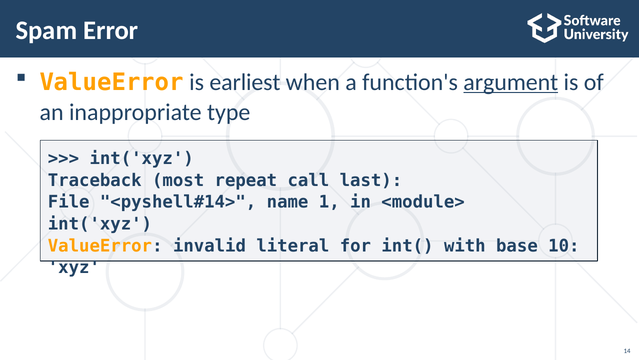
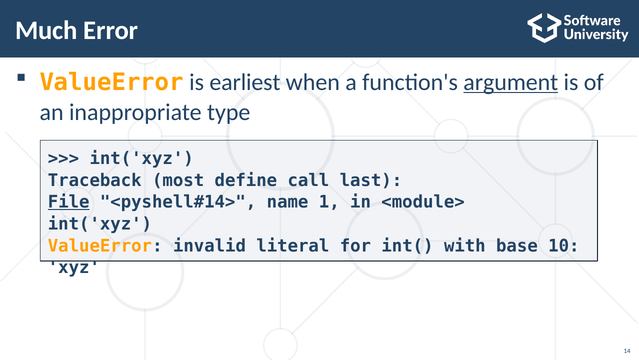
Spam: Spam -> Much
repeat: repeat -> define
File underline: none -> present
